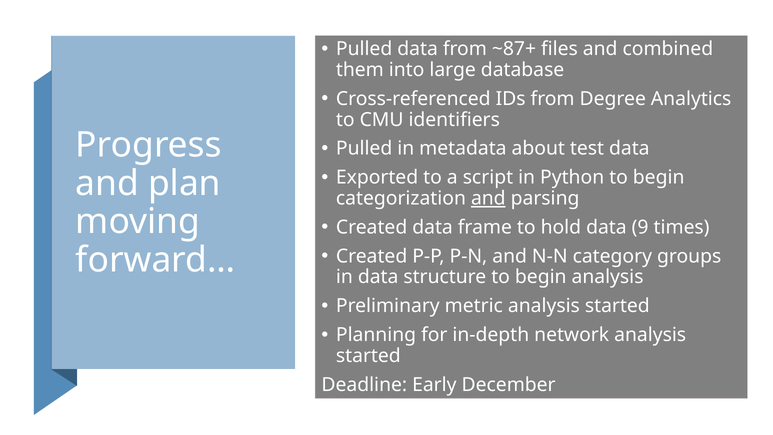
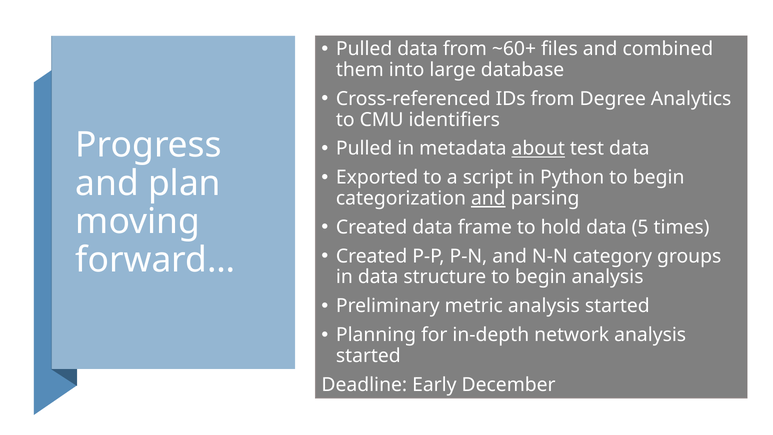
~87+: ~87+ -> ~60+
about underline: none -> present
9: 9 -> 5
